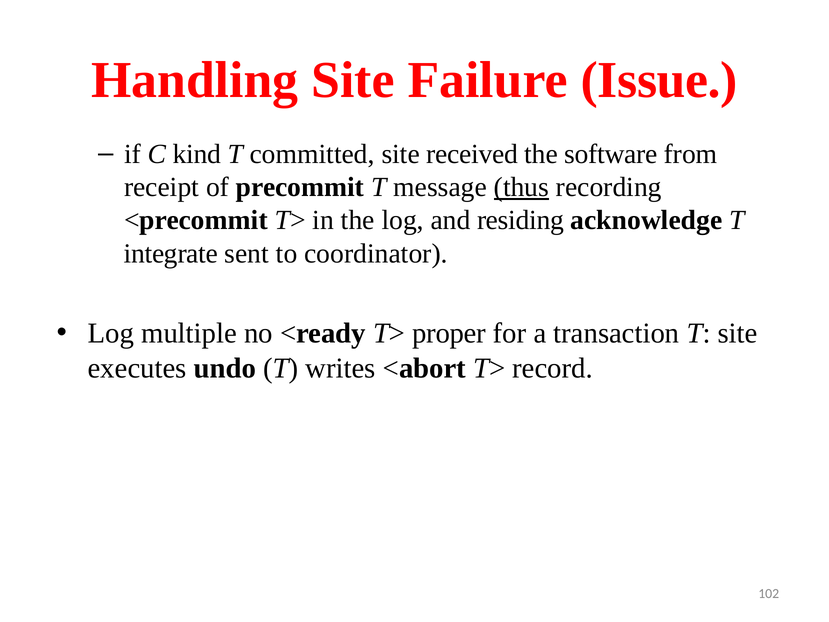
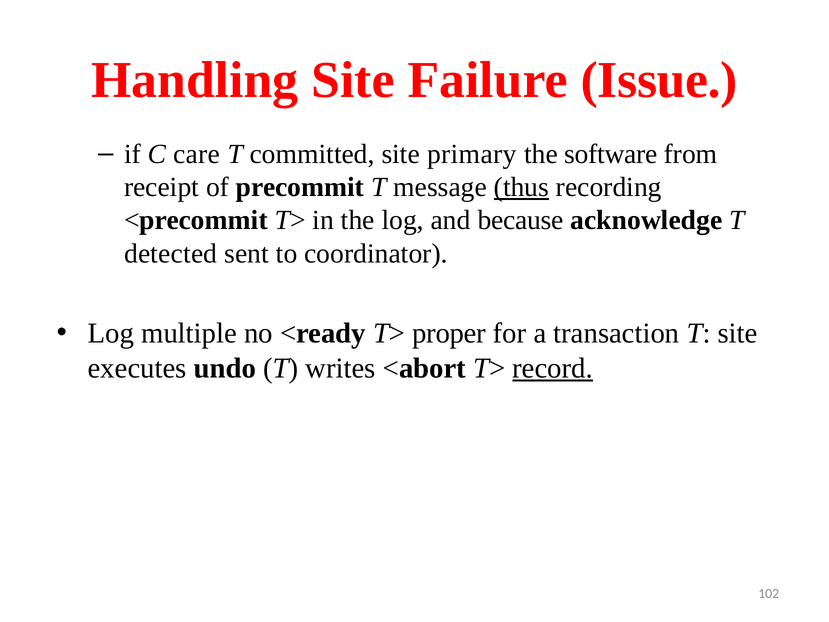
kind: kind -> care
received: received -> primary
residing: residing -> because
integrate: integrate -> detected
record underline: none -> present
